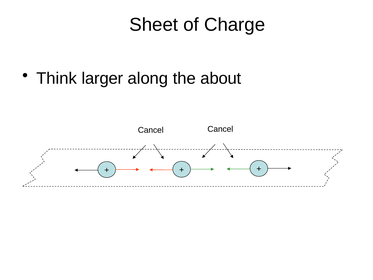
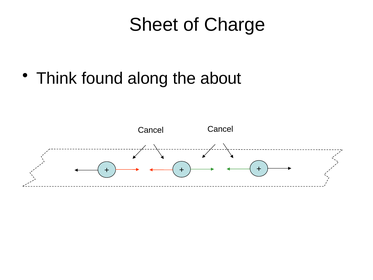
larger: larger -> found
